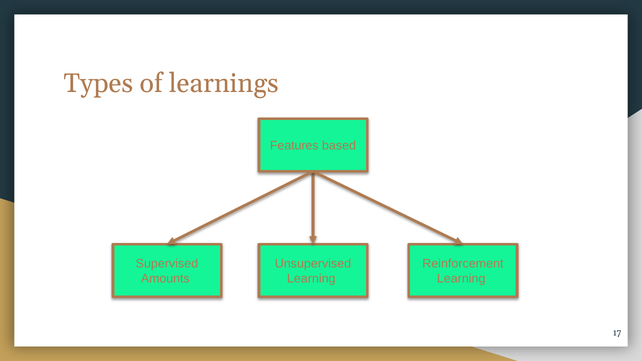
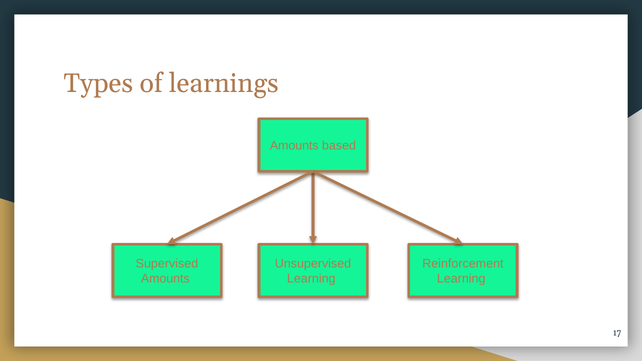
Features at (294, 146): Features -> Amounts
